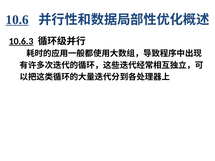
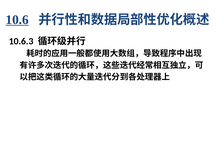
10.6.3 underline: present -> none
